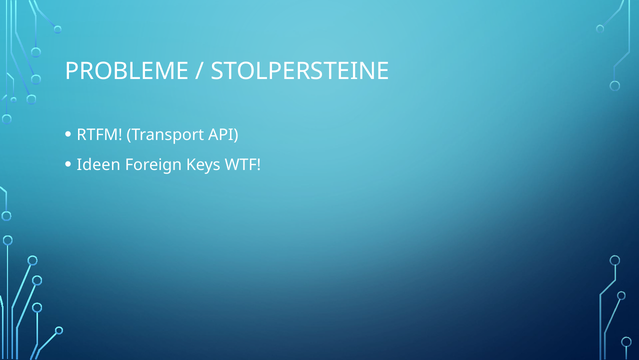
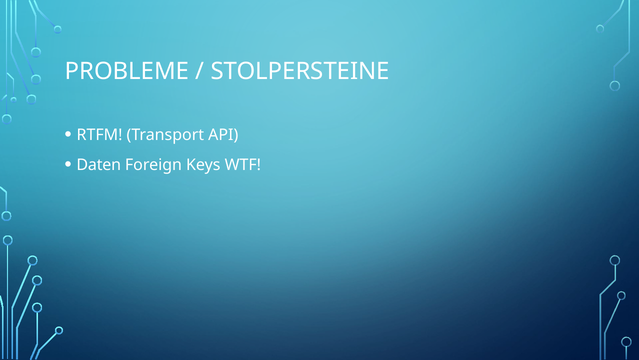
Ideen: Ideen -> Daten
